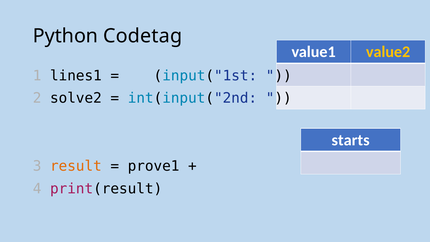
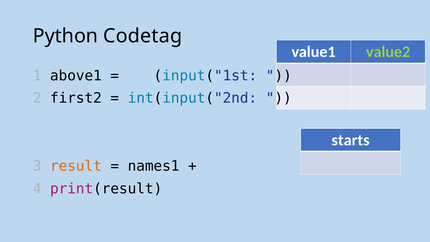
value2 colour: yellow -> light green
lines1: lines1 -> above1
solve2: solve2 -> first2
prove1: prove1 -> names1
